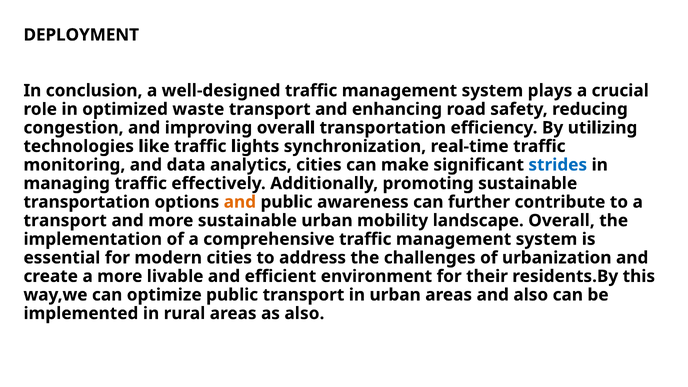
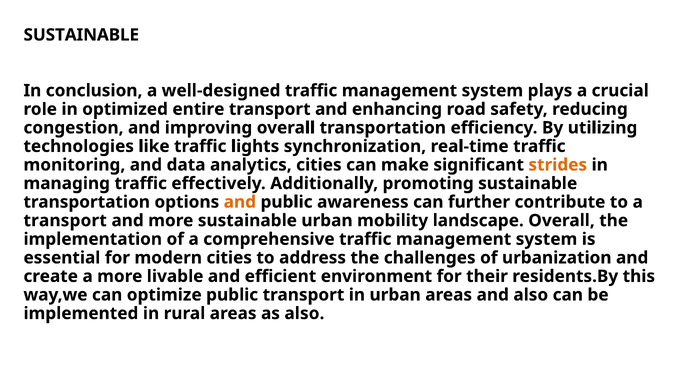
DEPLOYMENT at (81, 35): DEPLOYMENT -> SUSTAINABLE
waste: waste -> entire
strides colour: blue -> orange
